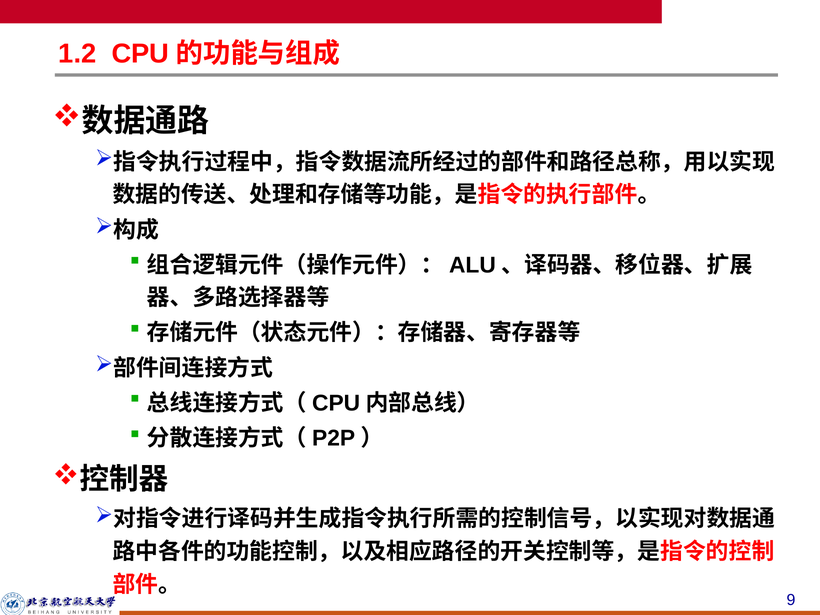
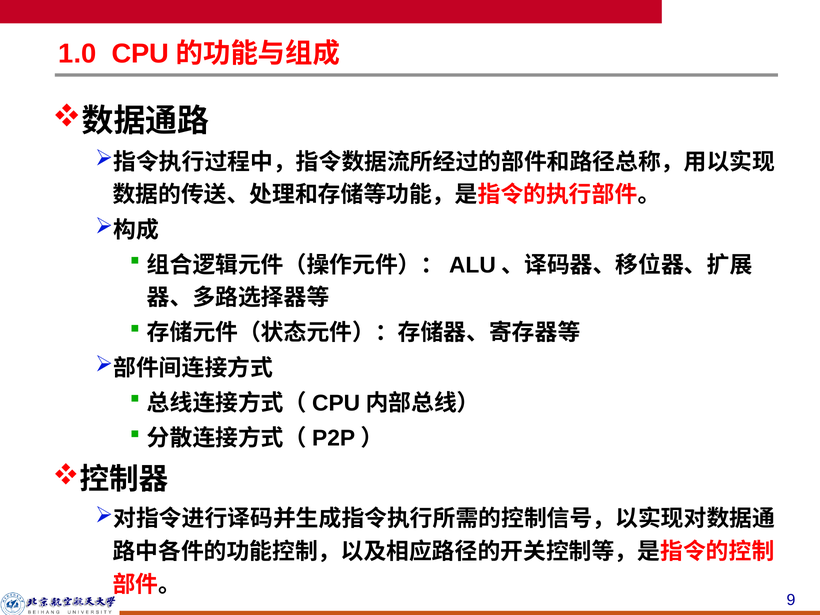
1.2: 1.2 -> 1.0
